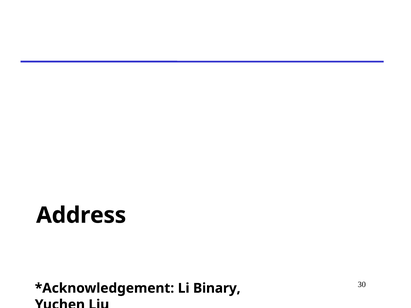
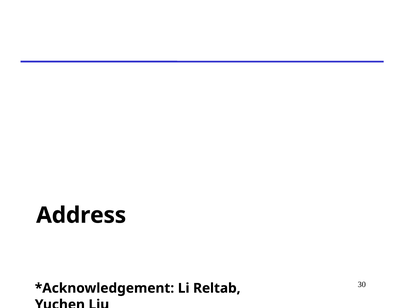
Binary: Binary -> Reltab
